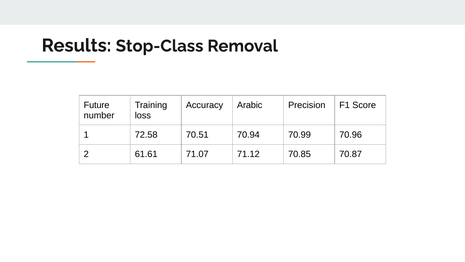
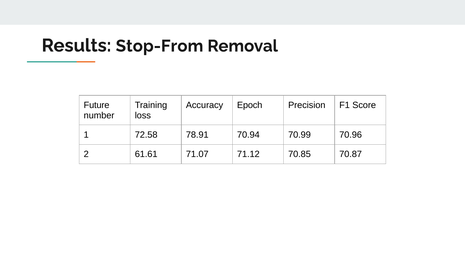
Stop-Class: Stop-Class -> Stop-From
Arabic: Arabic -> Epoch
70.51: 70.51 -> 78.91
